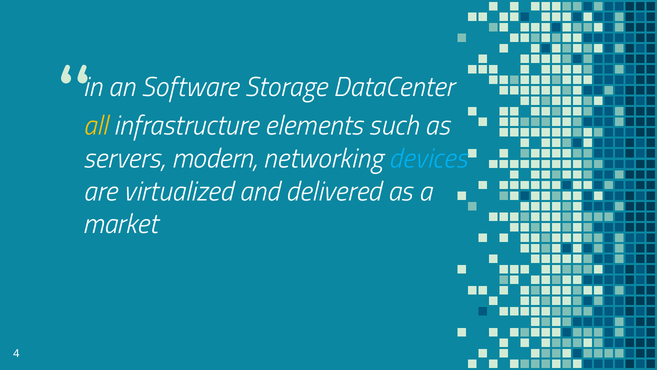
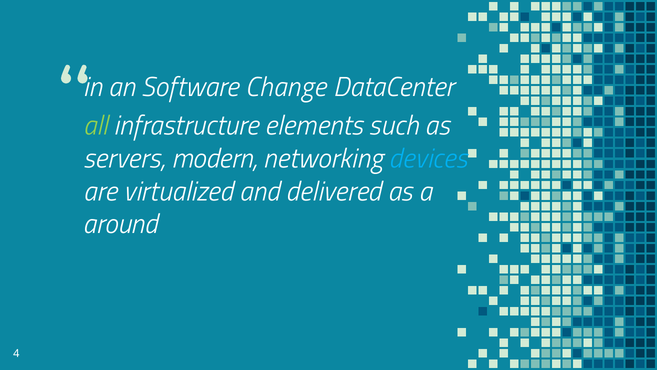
Storage: Storage -> Change
all colour: yellow -> light green
market: market -> around
